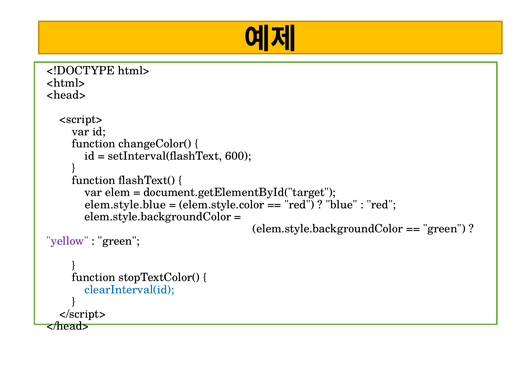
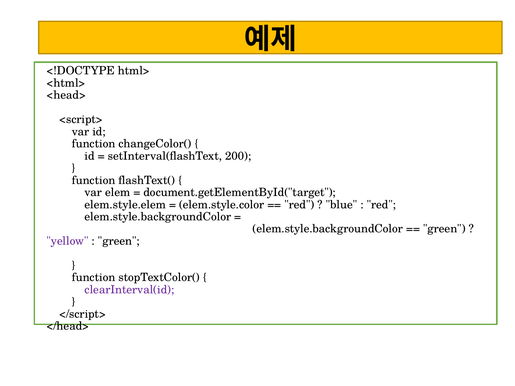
600: 600 -> 200
elem.style.blue: elem.style.blue -> elem.style.elem
clearInterval(id colour: blue -> purple
